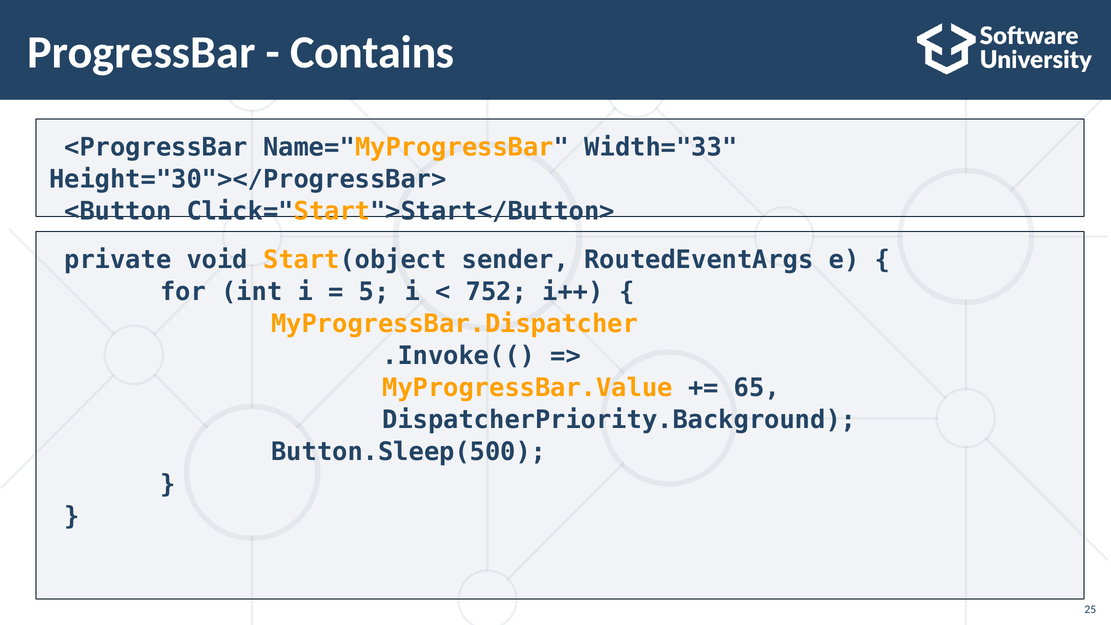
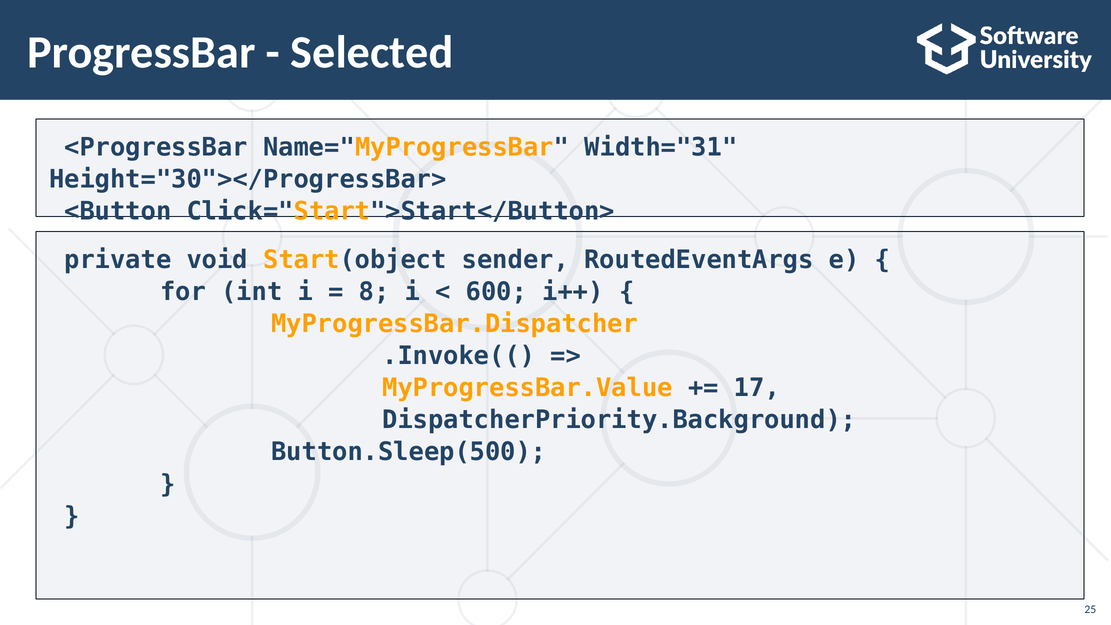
Contains: Contains -> Selected
Width="33: Width="33 -> Width="31
5: 5 -> 8
752: 752 -> 600
65: 65 -> 17
